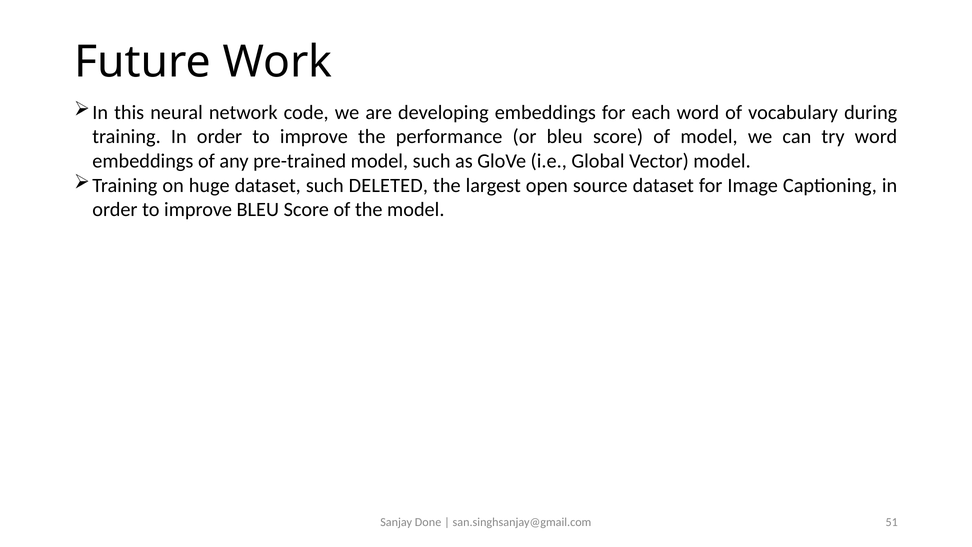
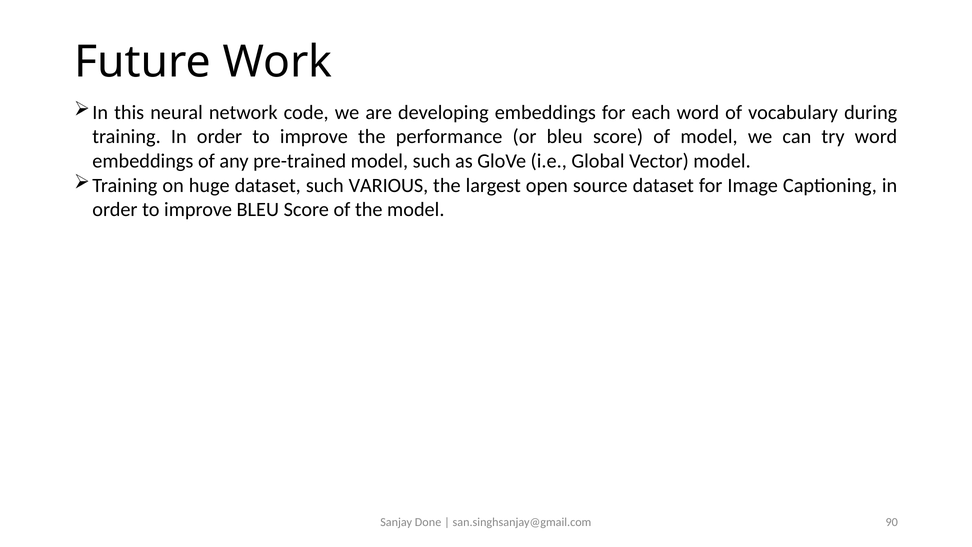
DELETED: DELETED -> VARIOUS
51: 51 -> 90
